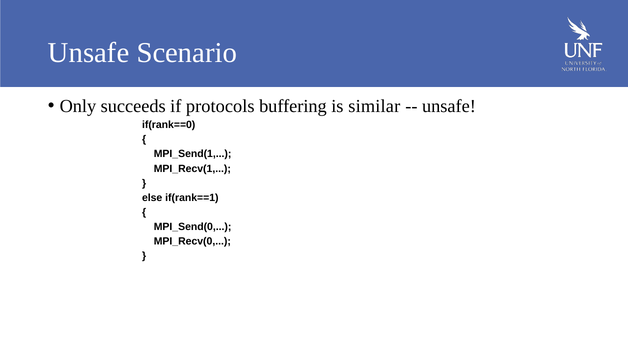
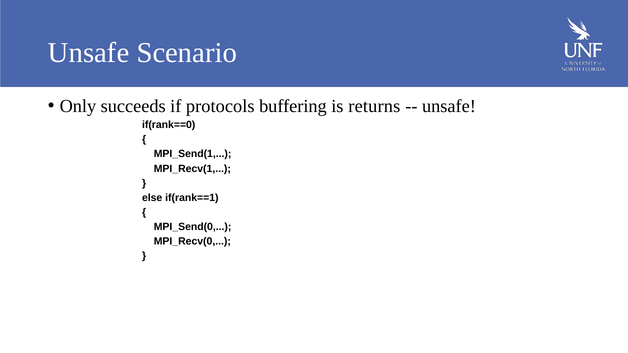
similar: similar -> returns
